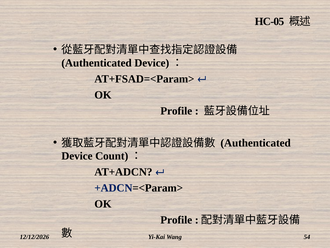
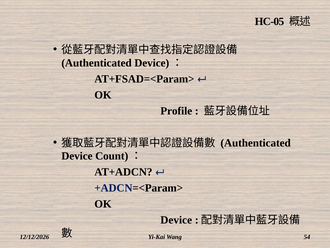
Profile at (176, 220): Profile -> Device
